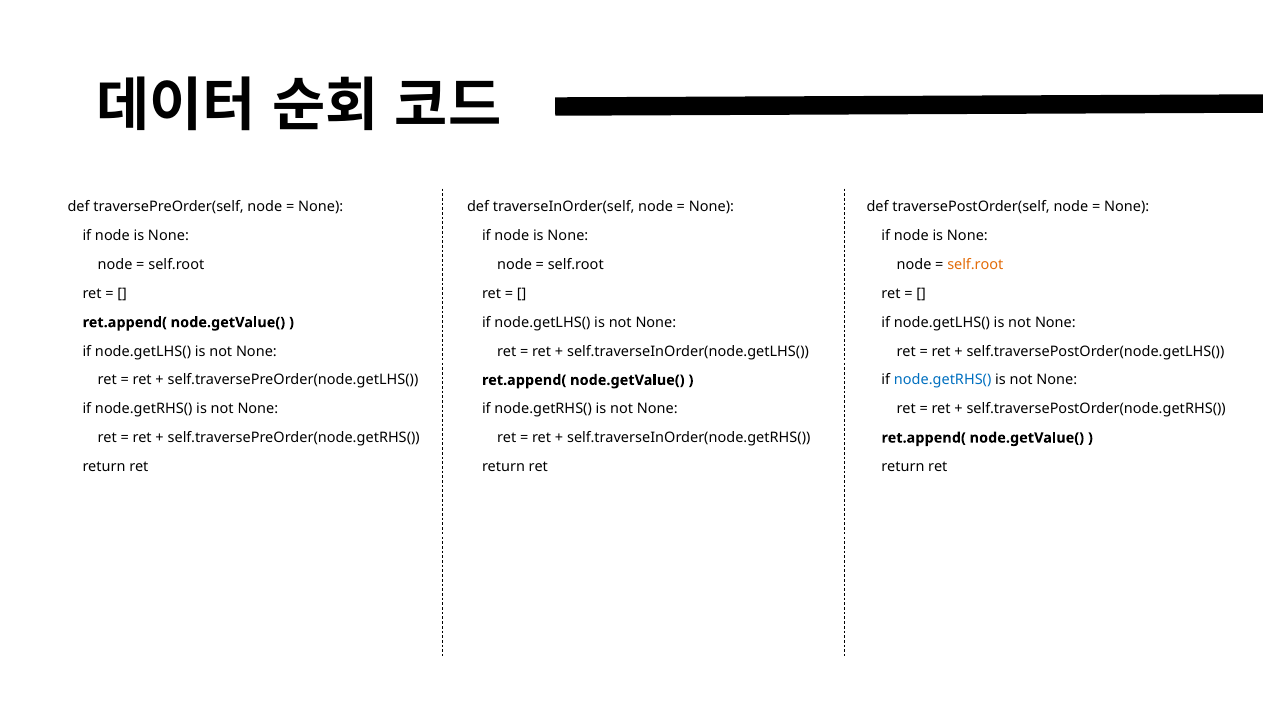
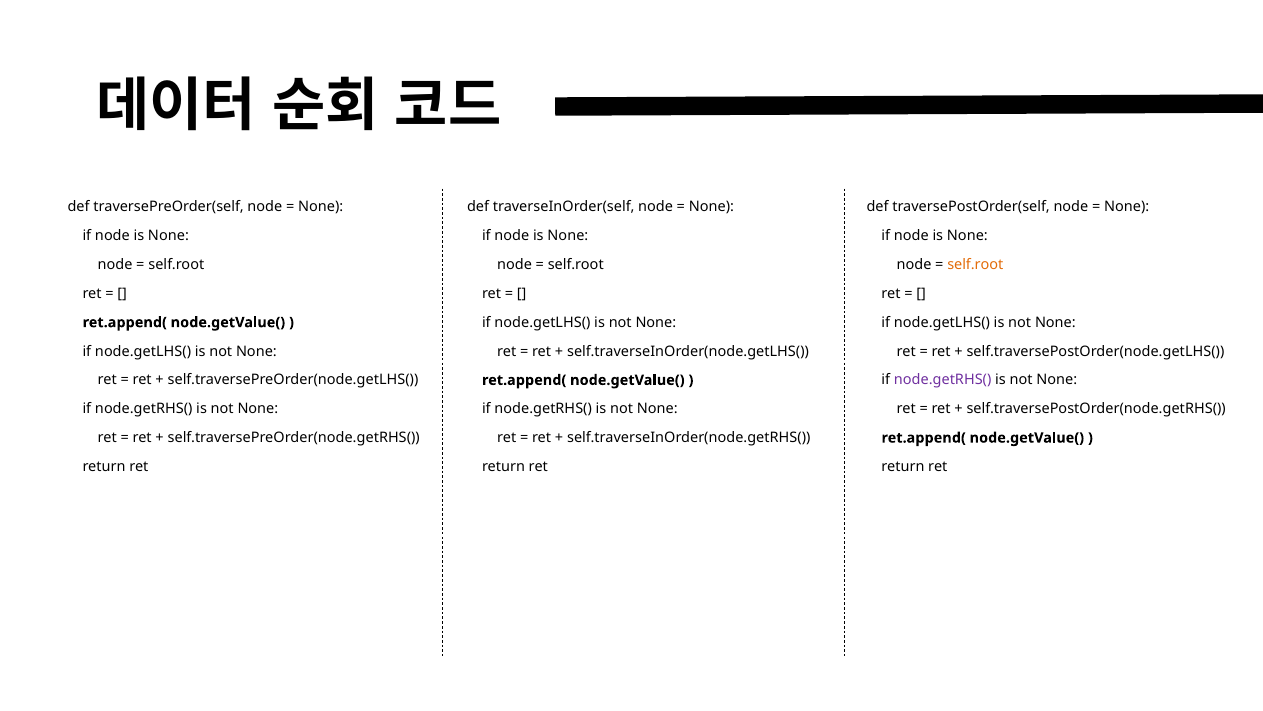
node.getRHS( at (943, 380) colour: blue -> purple
